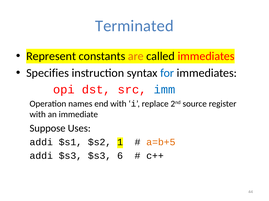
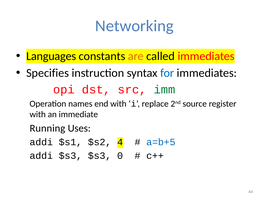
Terminated: Terminated -> Networking
Represent: Represent -> Languages
imm colour: blue -> green
Suppose: Suppose -> Running
1: 1 -> 4
a=b+5 colour: orange -> blue
6: 6 -> 0
